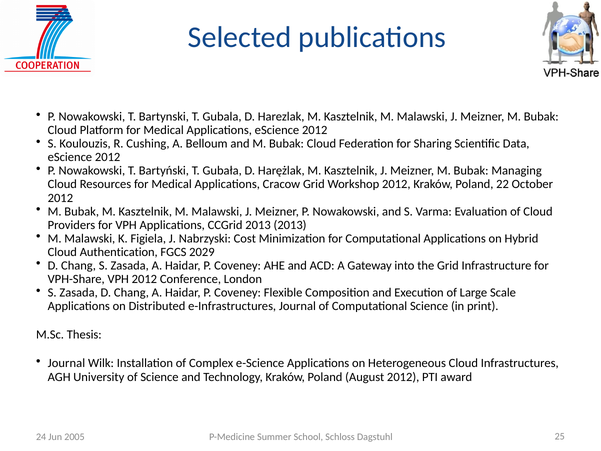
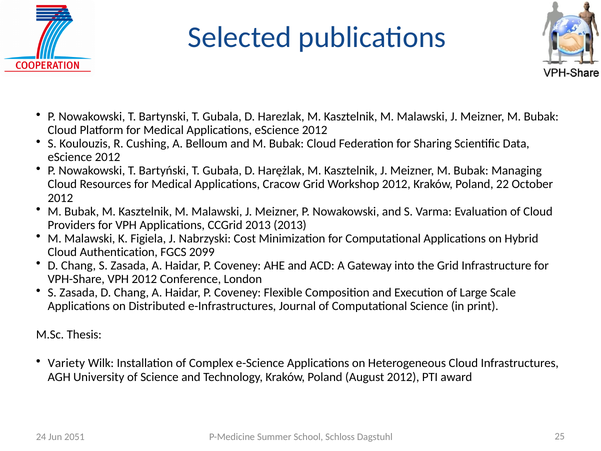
2029: 2029 -> 2099
Journal at (66, 363): Journal -> Variety
2005: 2005 -> 2051
